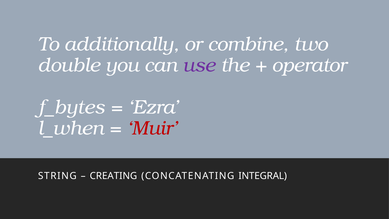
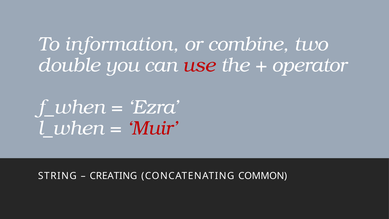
additionally: additionally -> information
use colour: purple -> red
f_bytes: f_bytes -> f_when
INTEGRAL: INTEGRAL -> COMMON
